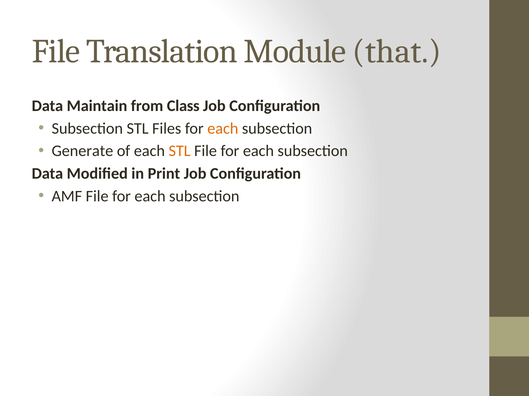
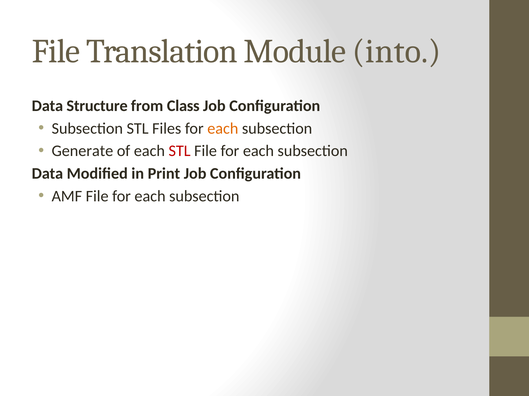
that: that -> into
Maintain: Maintain -> Structure
STL at (180, 151) colour: orange -> red
